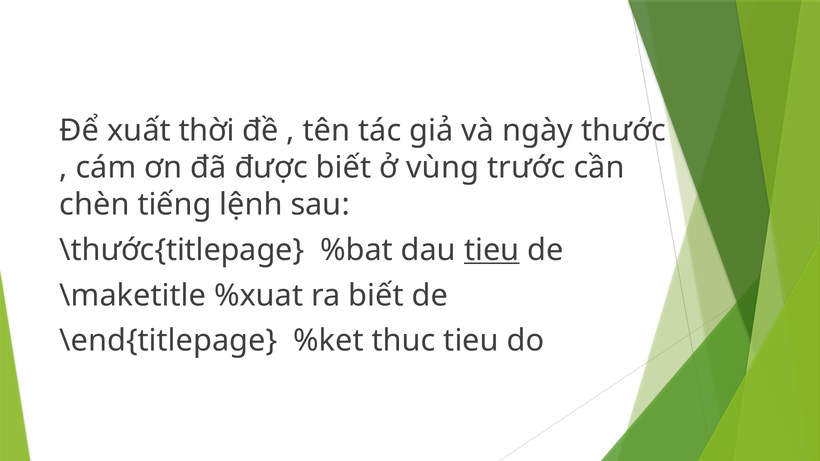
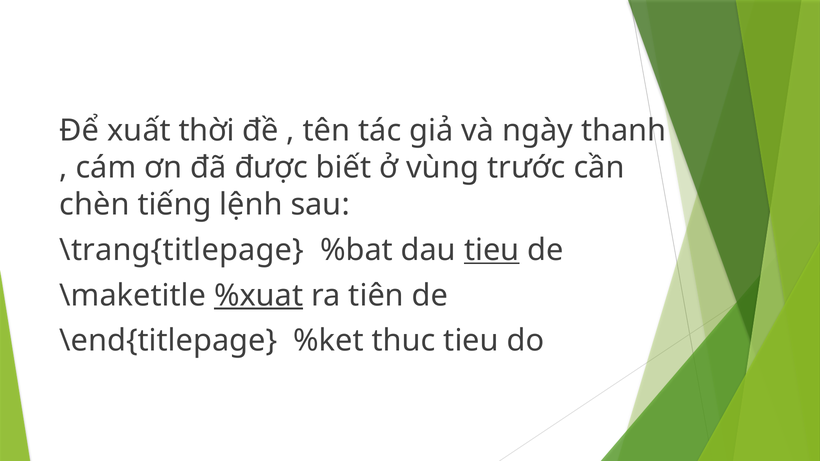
thước: thước -> thanh
\thước{titlepage: \thước{titlepage -> \trang{titlepage
%xuat underline: none -> present
ra biết: biết -> tiên
